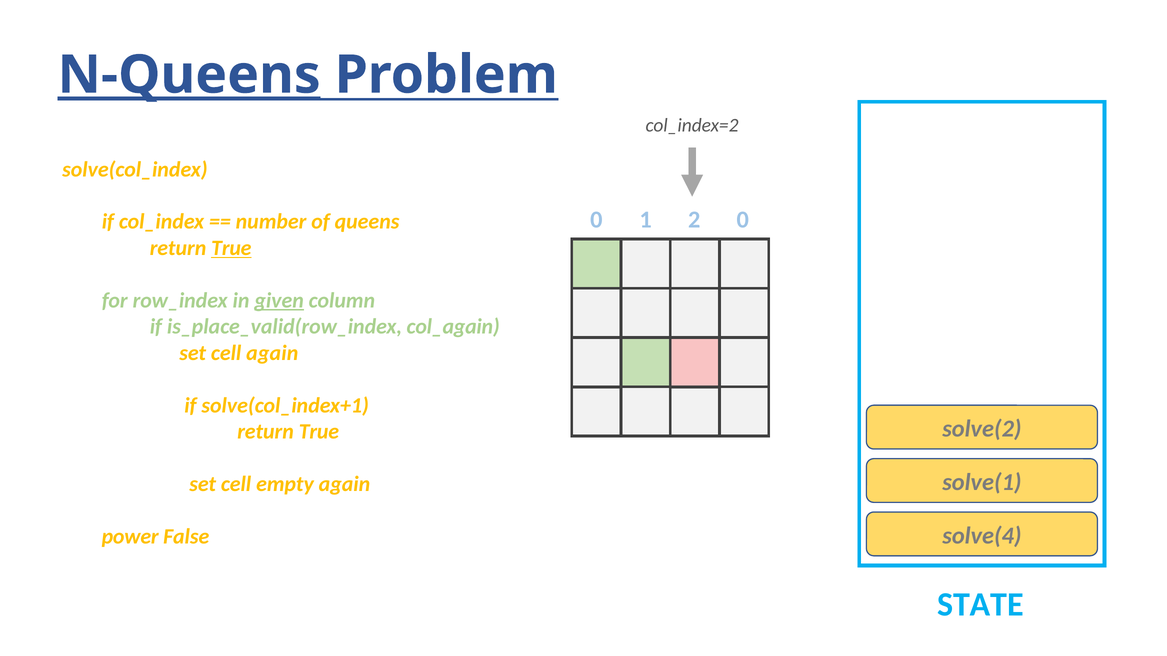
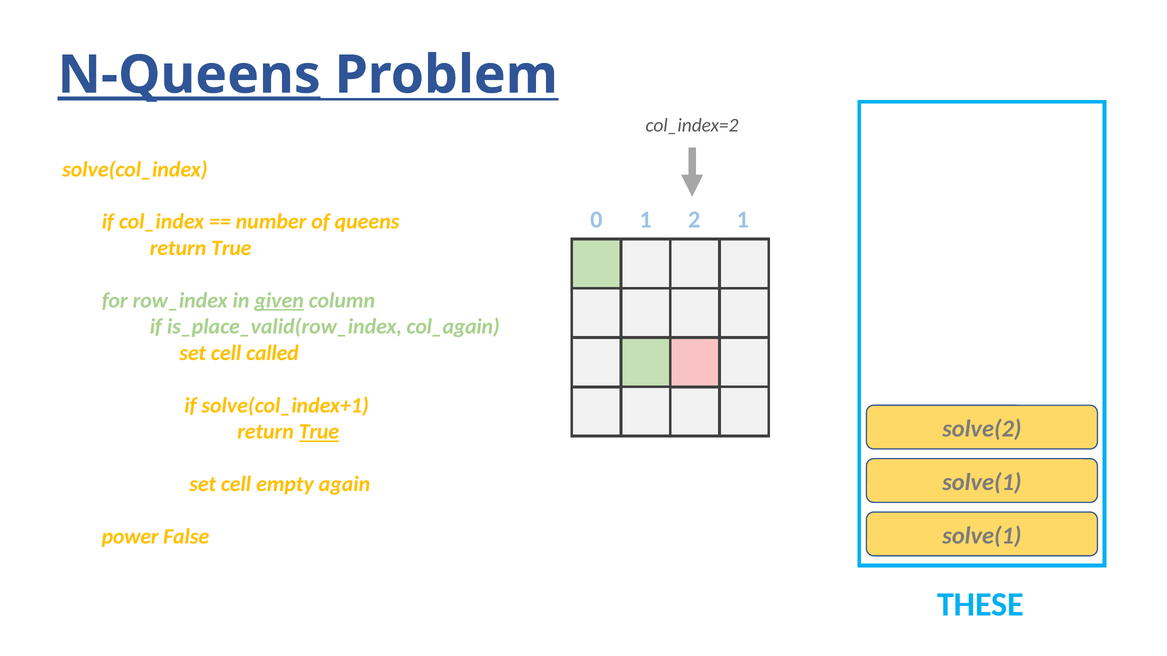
2 0: 0 -> 1
True at (231, 248) underline: present -> none
cell again: again -> called
True at (319, 432) underline: none -> present
solve(4 at (982, 536): solve(4 -> solve(1
STATE: STATE -> THESE
